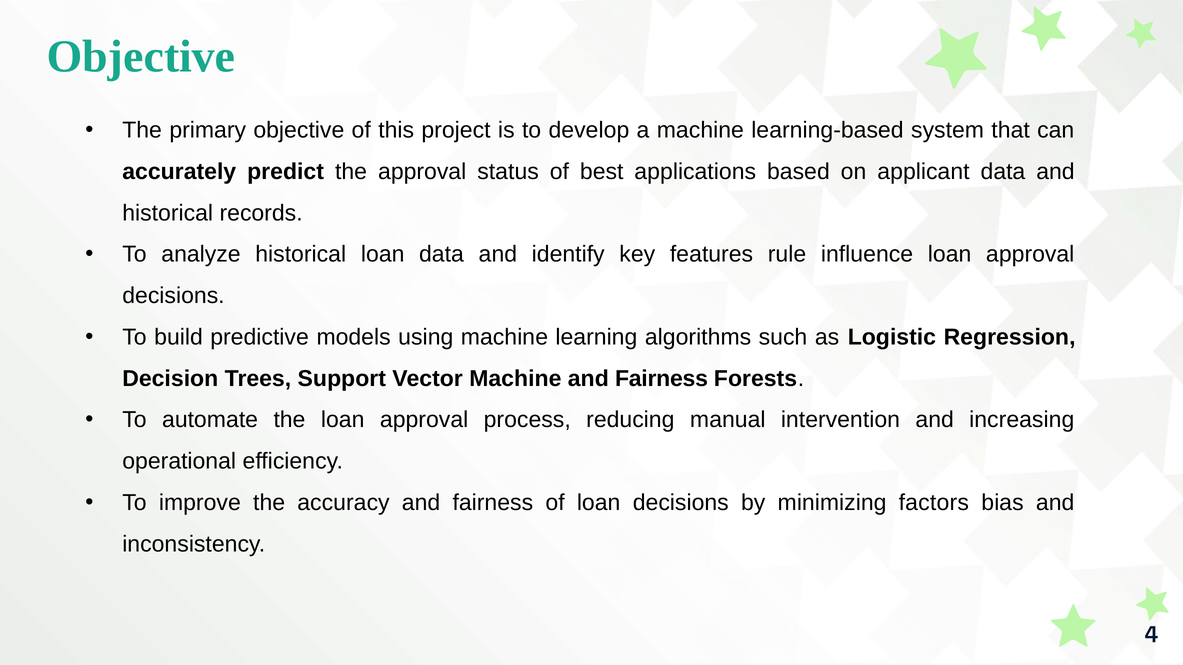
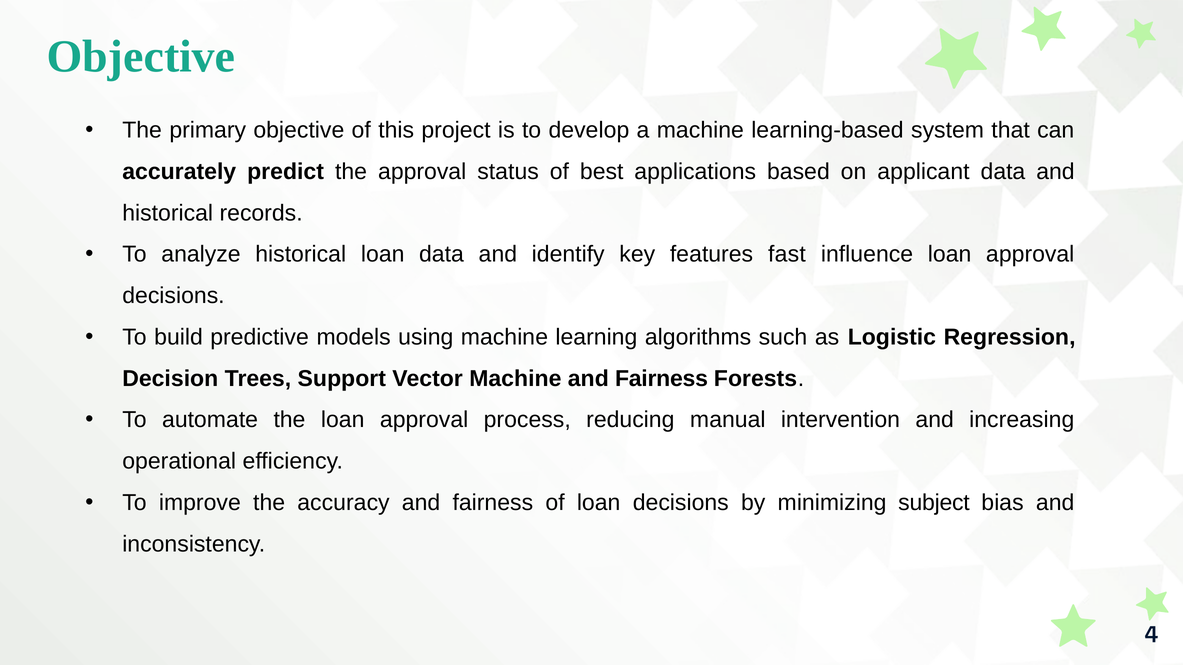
rule: rule -> fast
factors: factors -> subject
